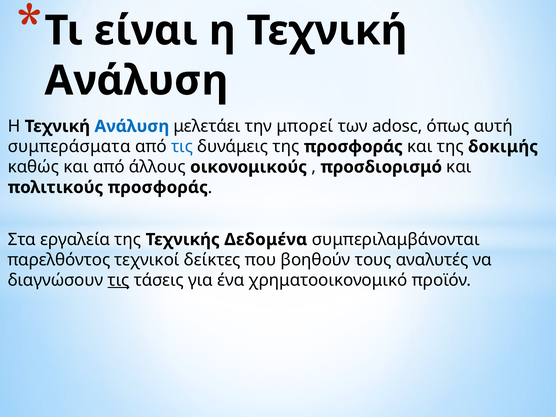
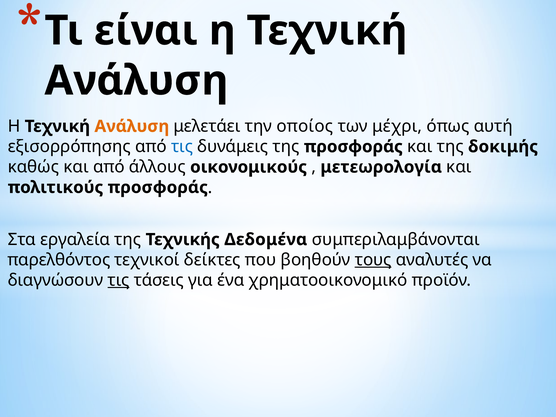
Ανάλυση at (132, 126) colour: blue -> orange
μπορεί: μπορεί -> οποίος
adosc: adosc -> μέχρι
συμπεράσματα: συμπεράσματα -> εξισορρόπησης
προσδιορισμό: προσδιορισμό -> μετεωρολογία
τους underline: none -> present
